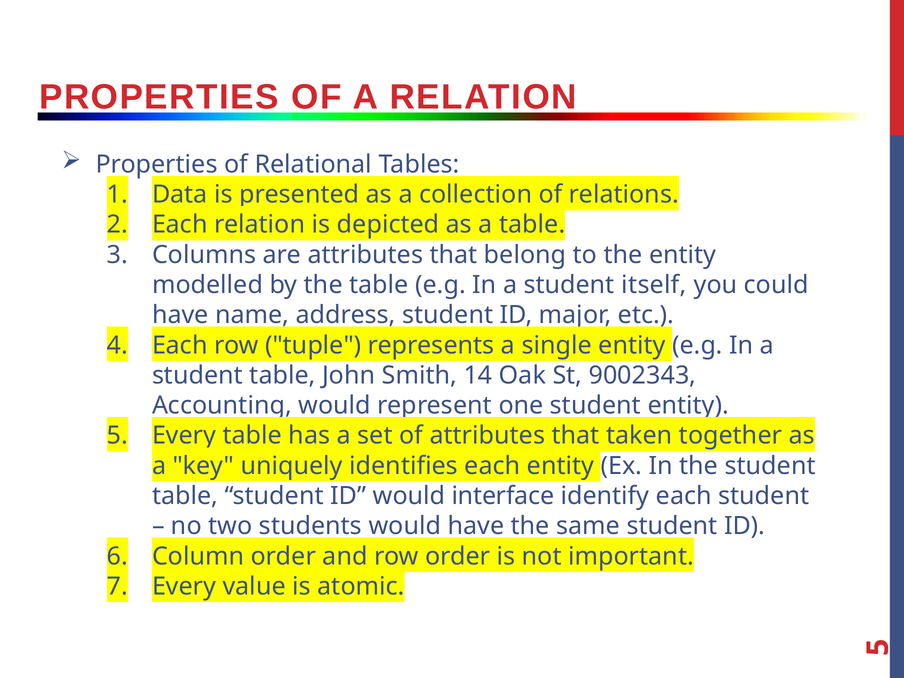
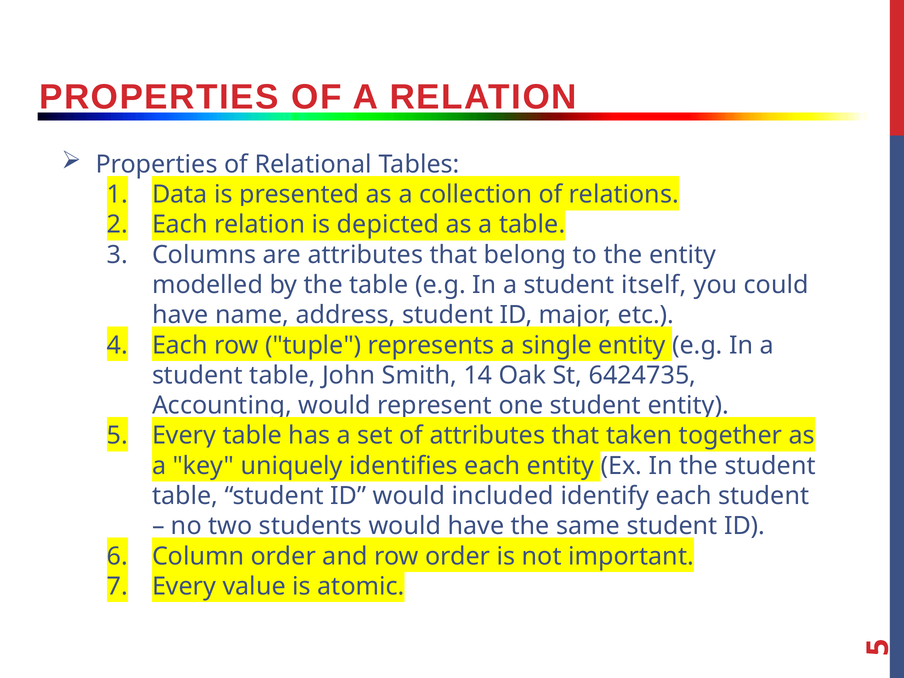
9002343: 9002343 -> 6424735
interface: interface -> included
